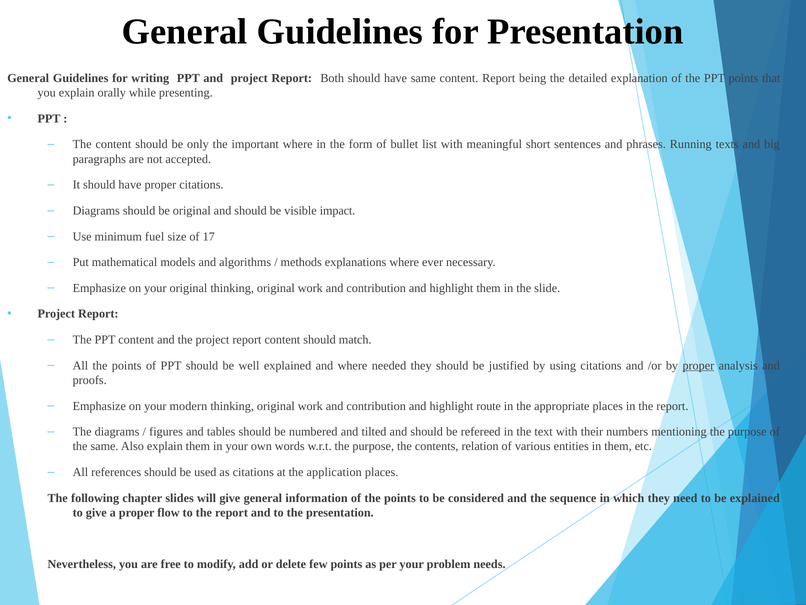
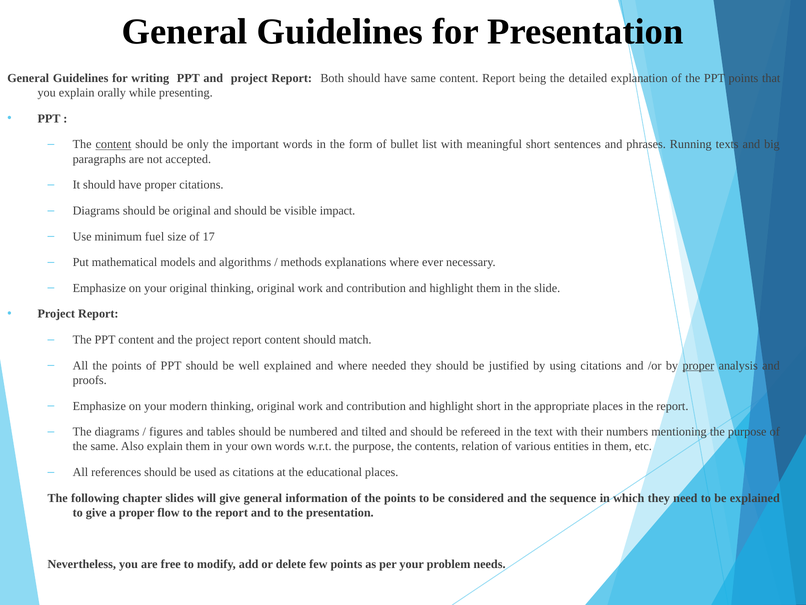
content at (113, 144) underline: none -> present
important where: where -> words
highlight route: route -> short
application: application -> educational
